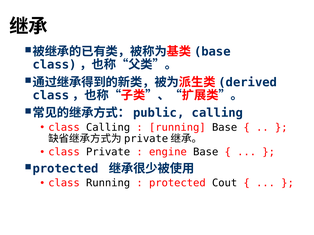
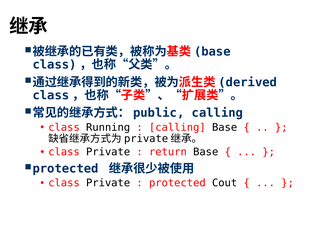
class Calling: Calling -> Running
running at (177, 128): running -> calling
engine: engine -> return
Running at (108, 183): Running -> Private
